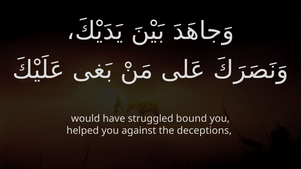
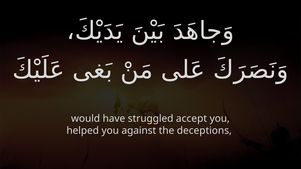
bound: bound -> accept
